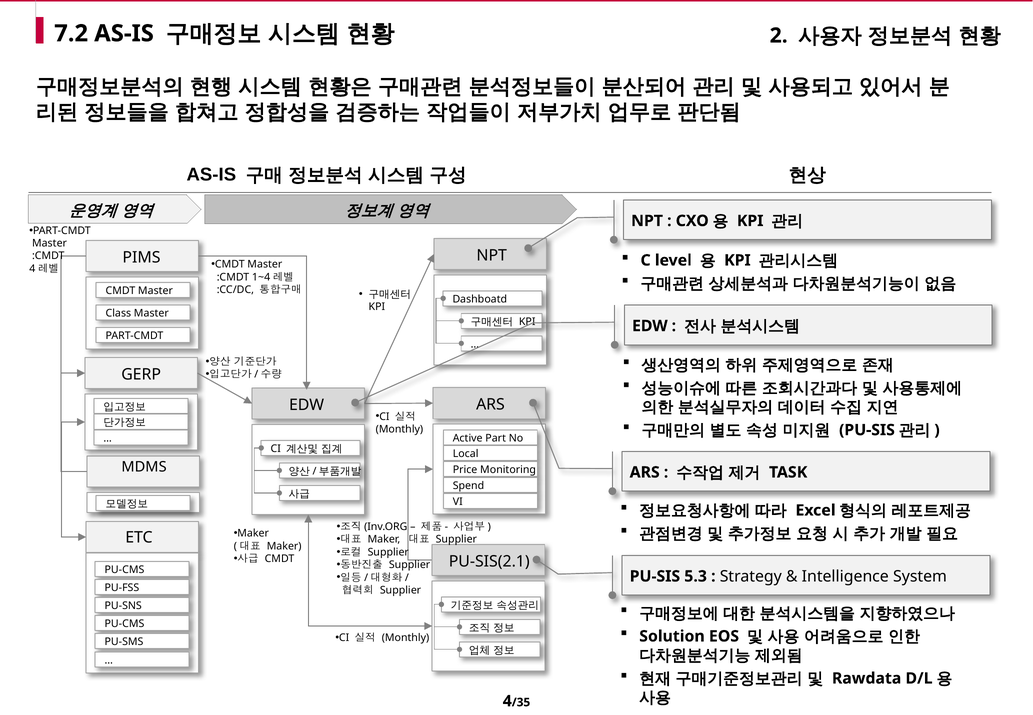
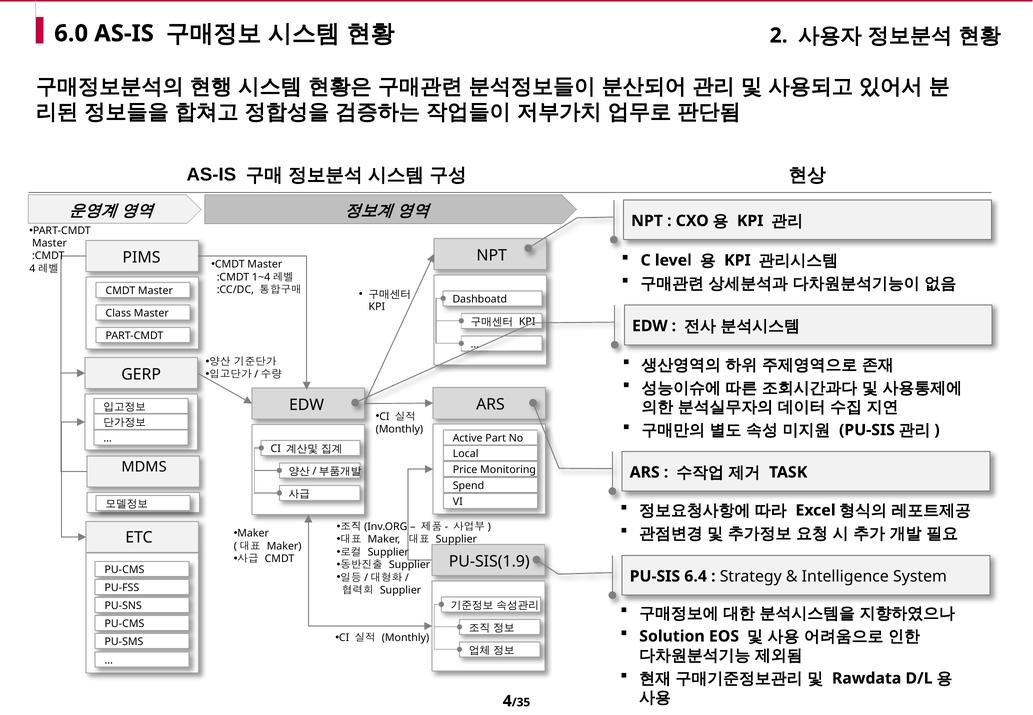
7.2: 7.2 -> 6.0
PU-SIS(2.1: PU-SIS(2.1 -> PU-SIS(1.9
5.3: 5.3 -> 6.4
